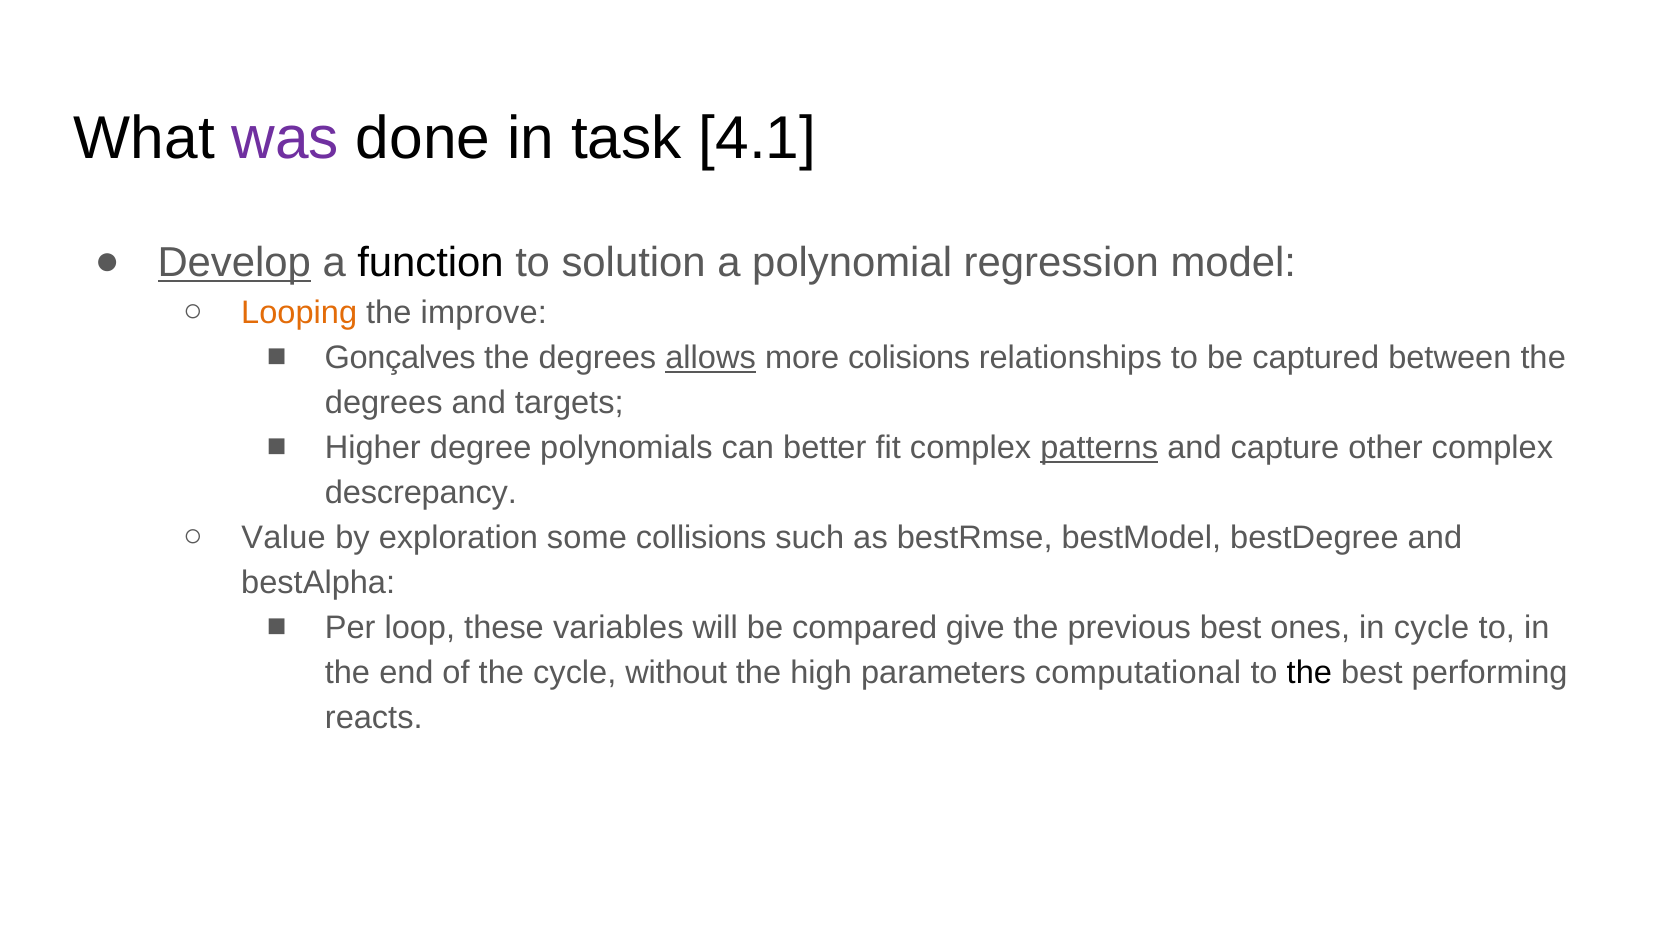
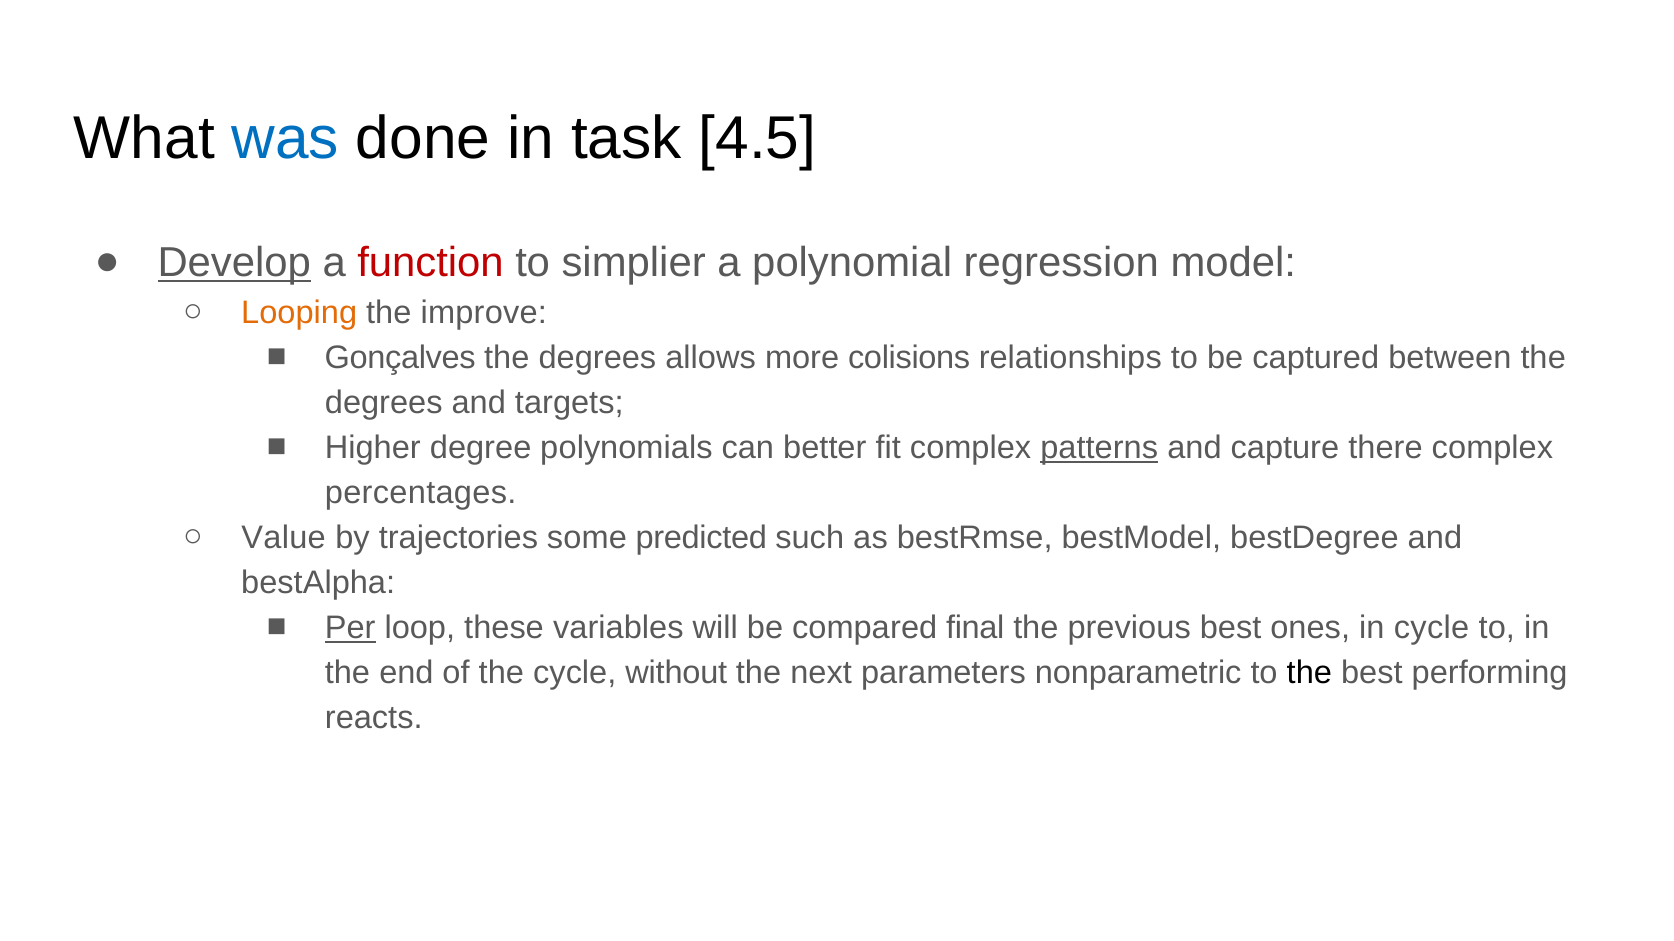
was colour: purple -> blue
4.1: 4.1 -> 4.5
function colour: black -> red
solution: solution -> simplier
allows underline: present -> none
other: other -> there
descrepancy: descrepancy -> percentages
exploration: exploration -> trajectories
collisions: collisions -> predicted
Per underline: none -> present
give: give -> final
high: high -> next
computational: computational -> nonparametric
